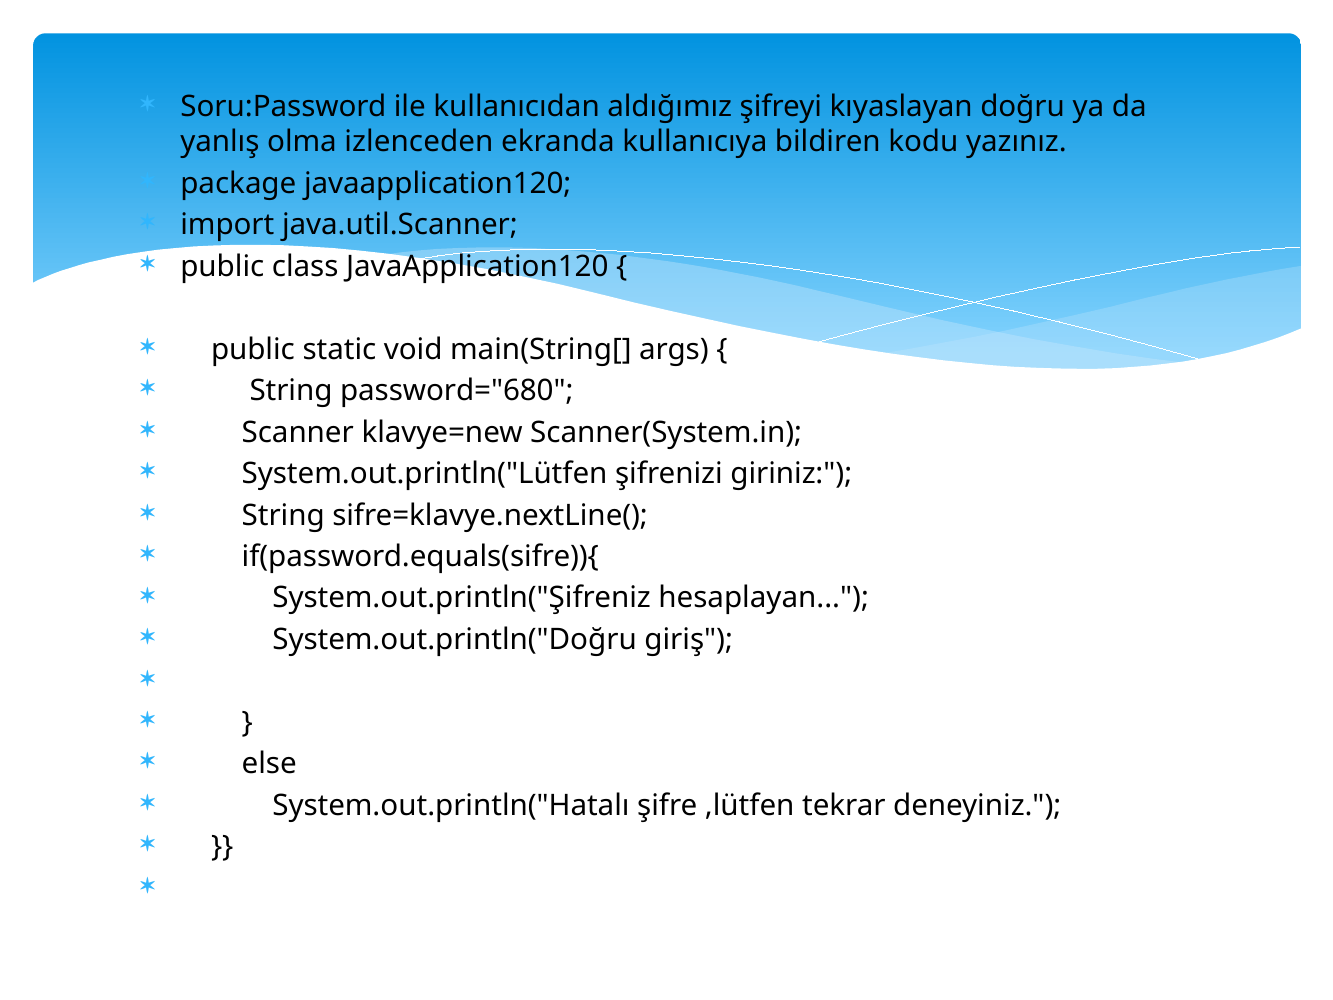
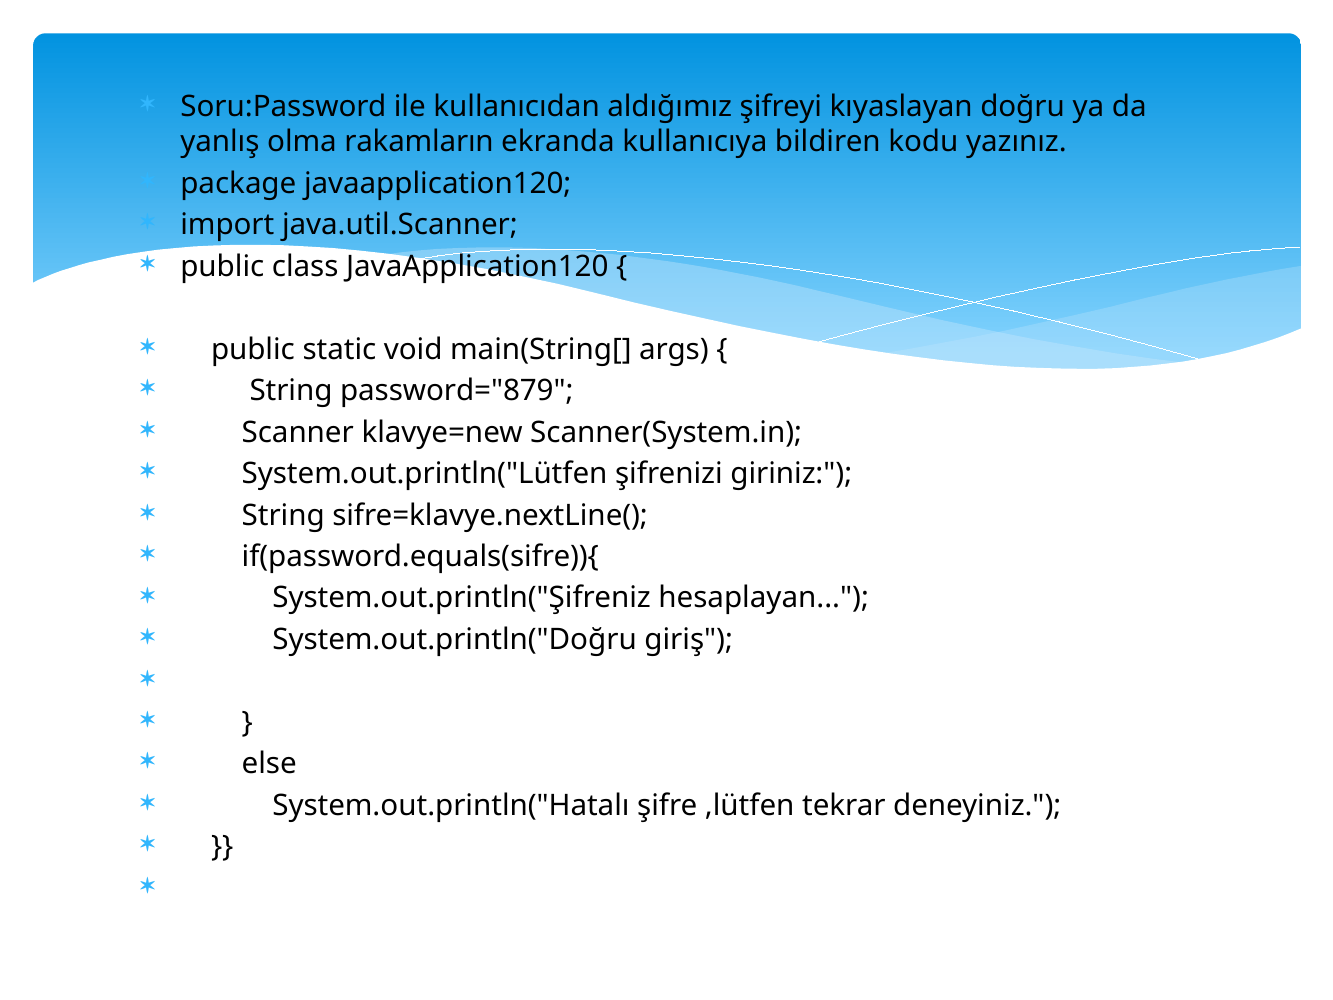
izlenceden: izlenceden -> rakamların
password="680: password="680 -> password="879
